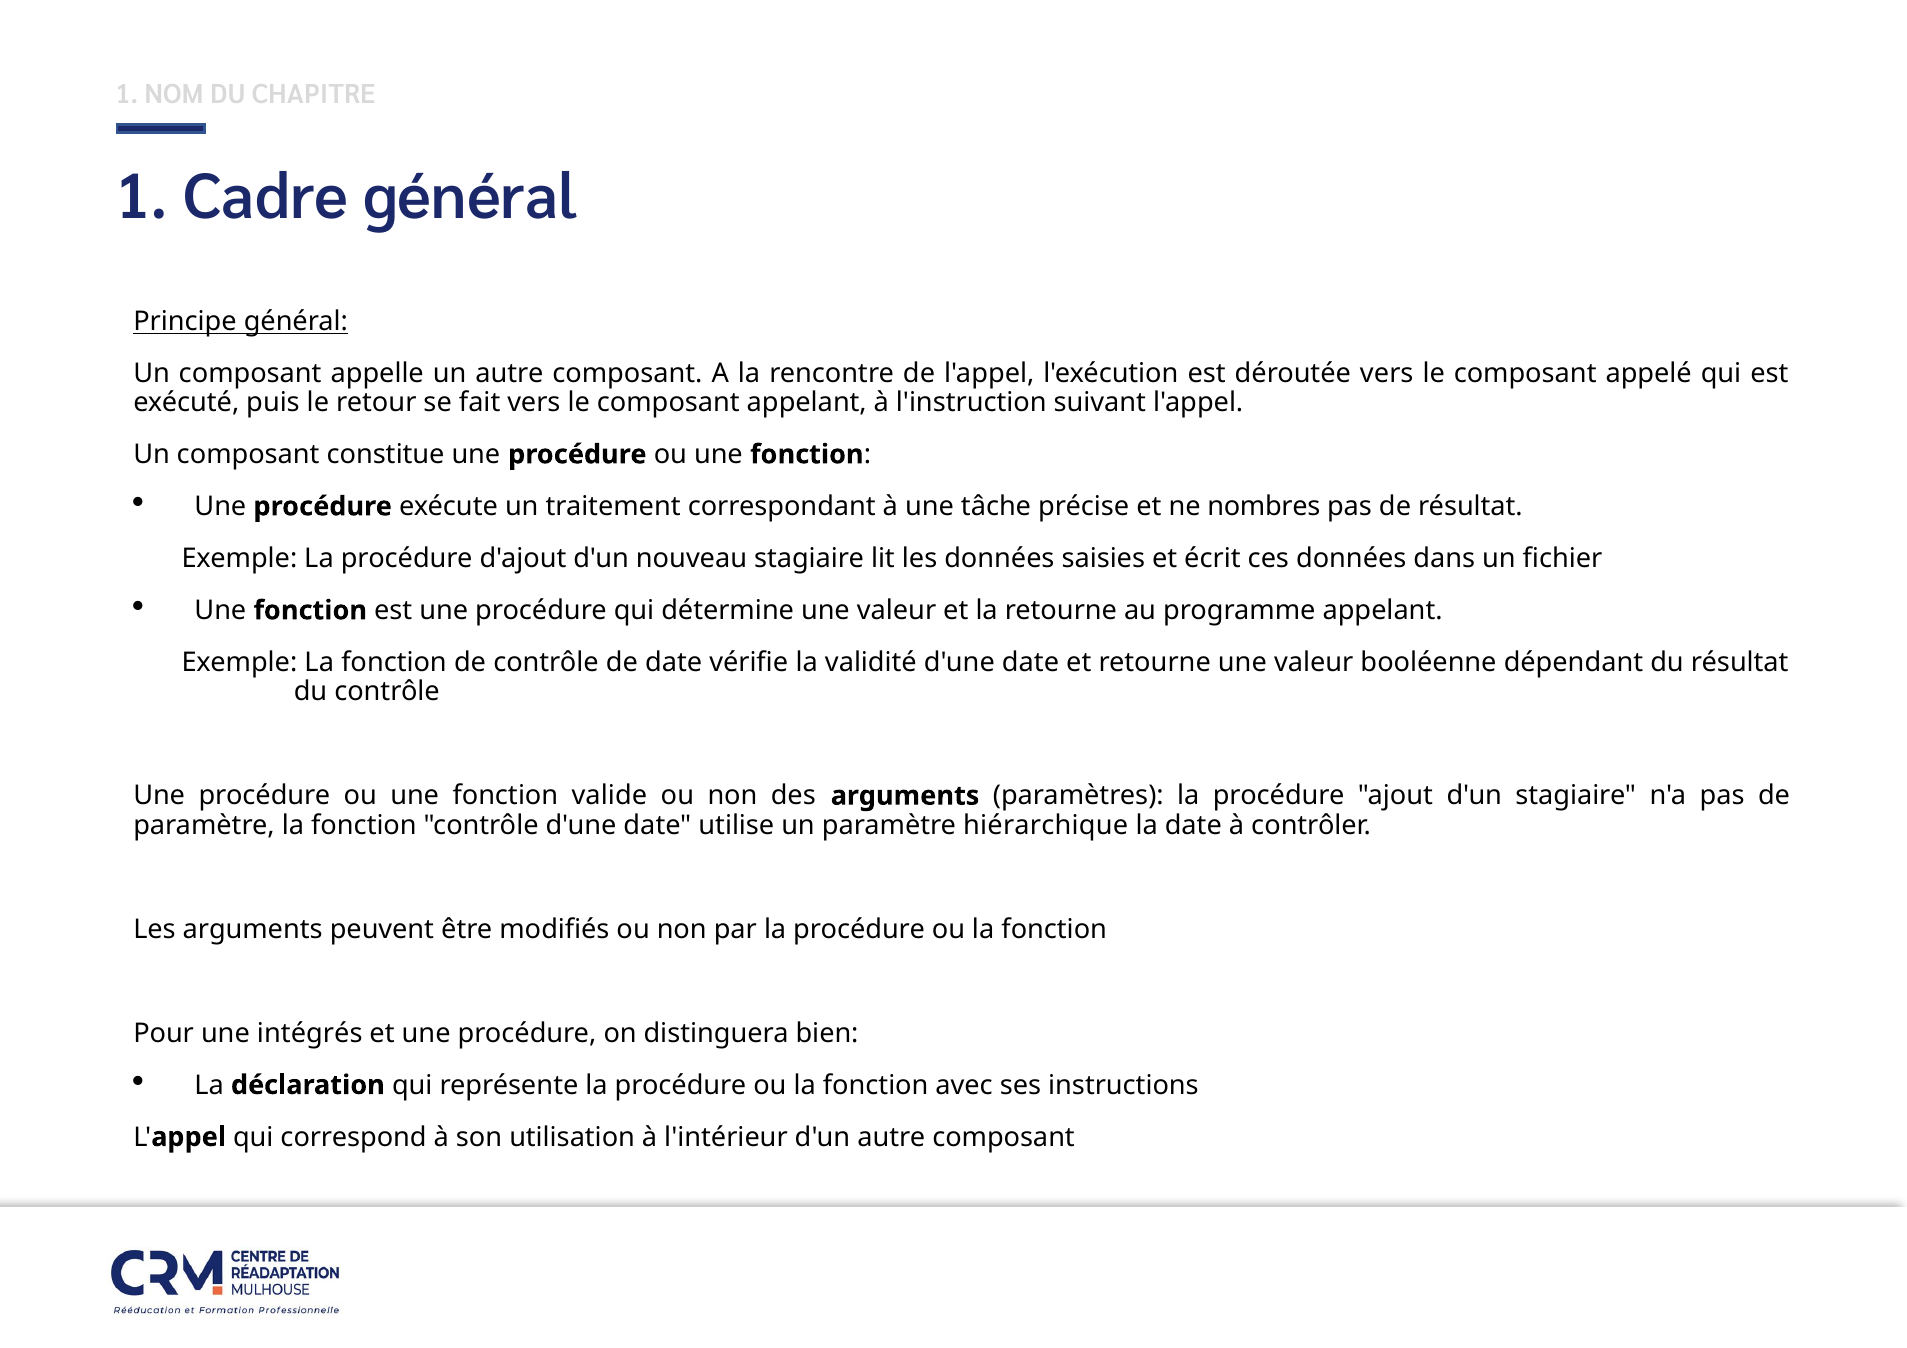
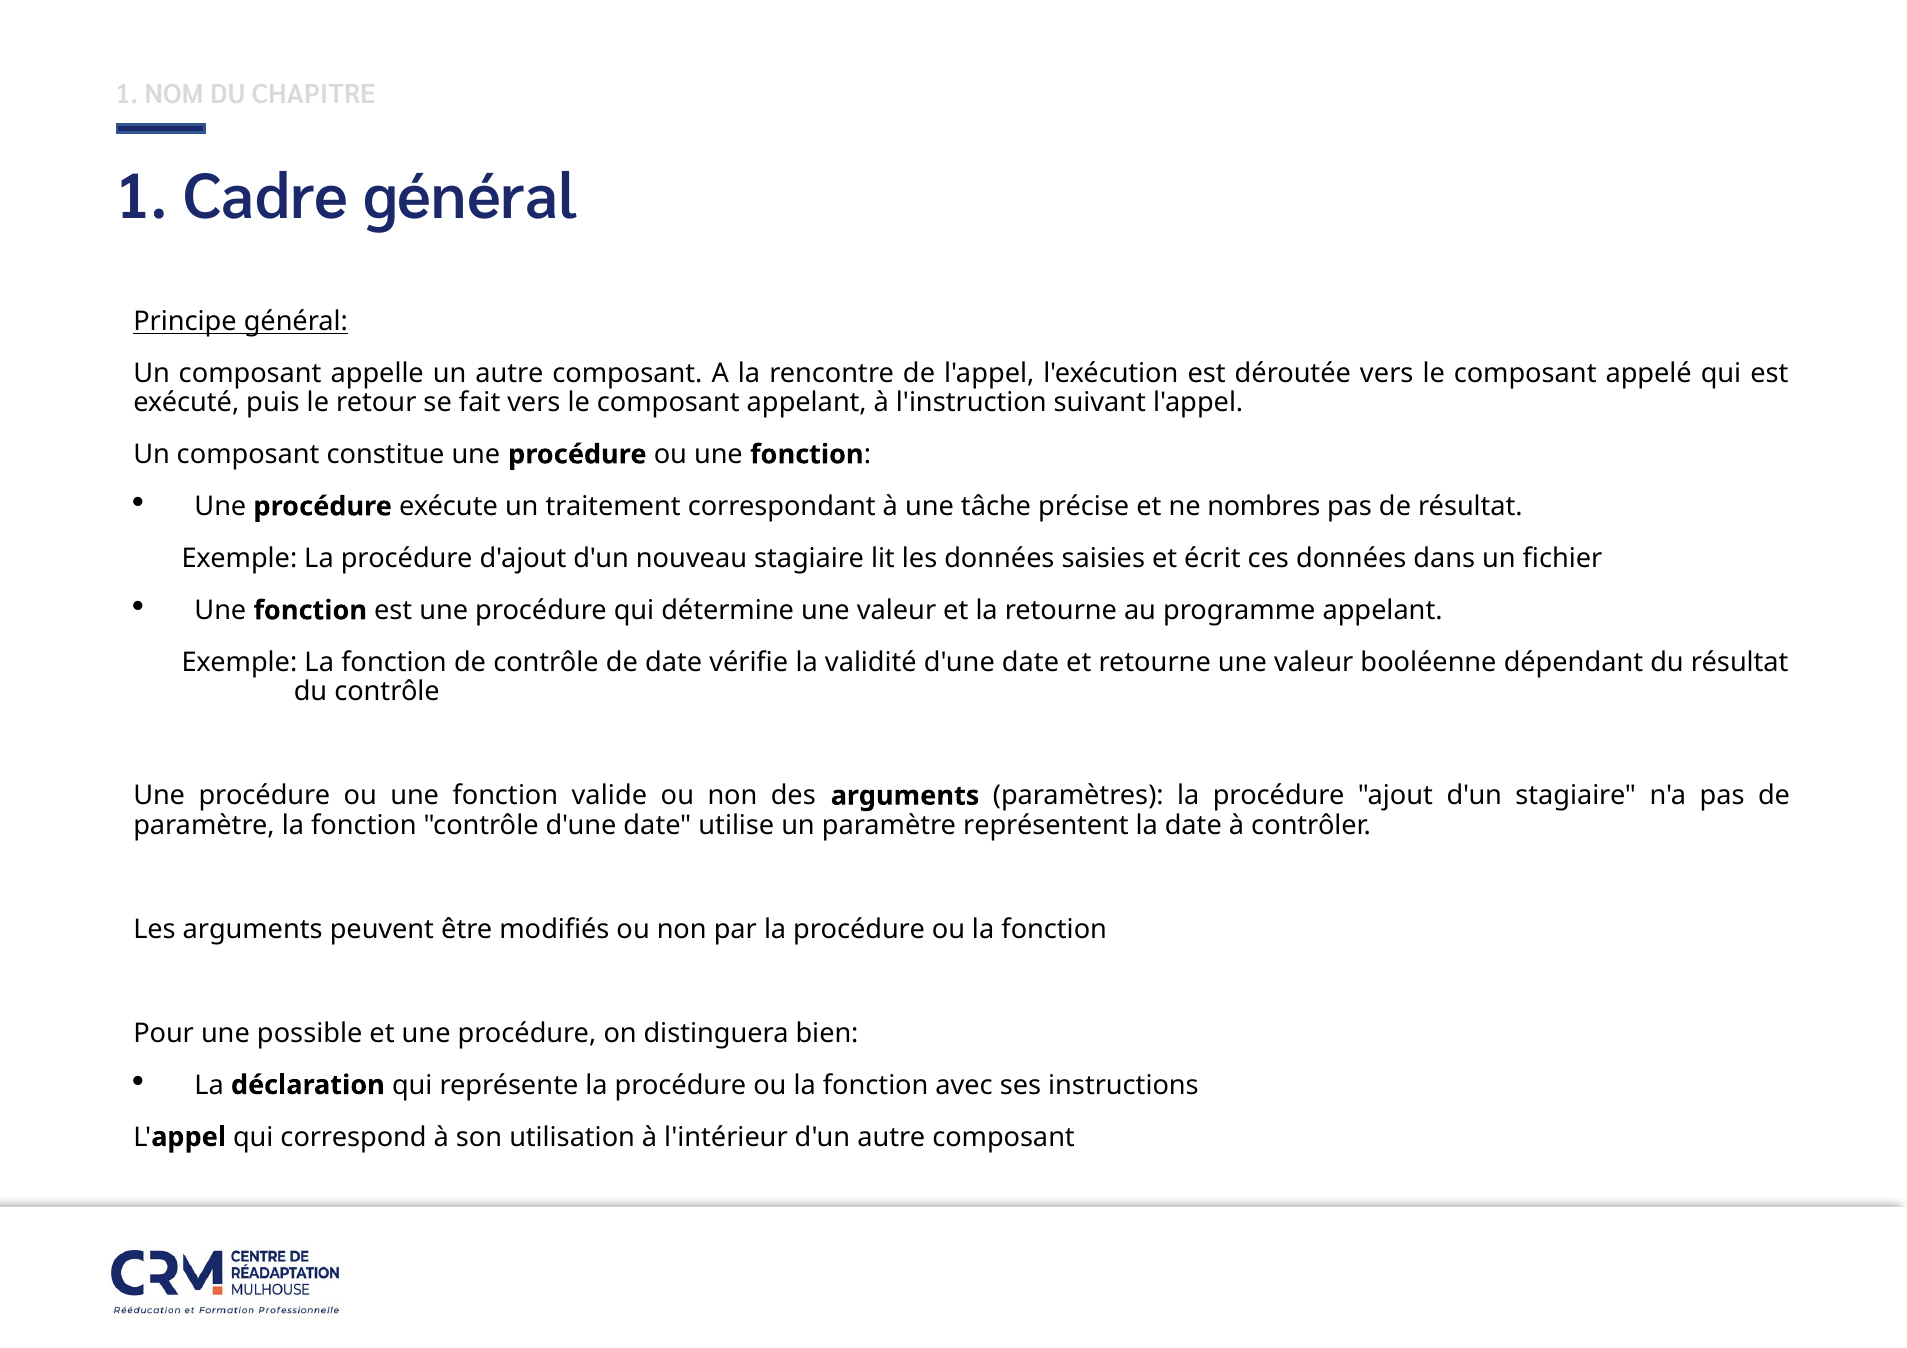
hiérarchique: hiérarchique -> représentent
intégrés: intégrés -> possible
